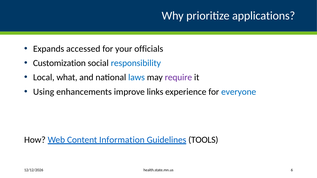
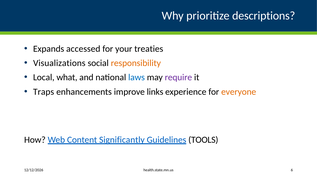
applications: applications -> descriptions
officials: officials -> treaties
Customization: Customization -> Visualizations
responsibility colour: blue -> orange
Using: Using -> Traps
everyone colour: blue -> orange
Information: Information -> Significantly
